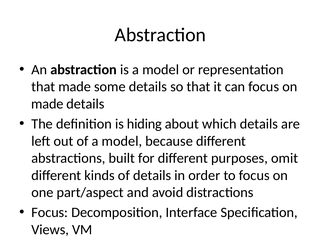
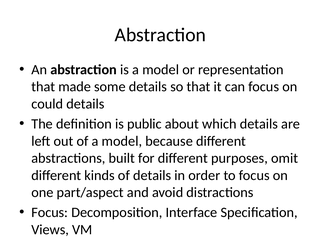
made at (47, 104): made -> could
hiding: hiding -> public
